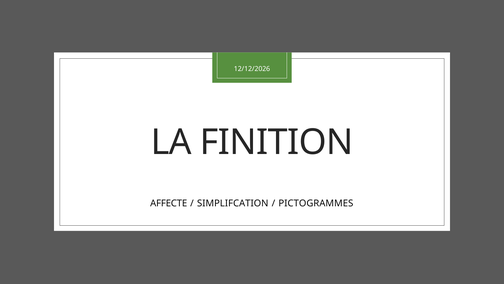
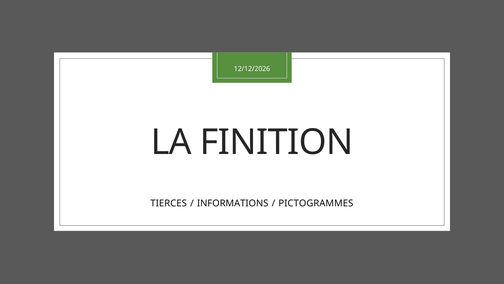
AFFECTE: AFFECTE -> TIERCES
SIMPLIFCATION: SIMPLIFCATION -> INFORMATIONS
